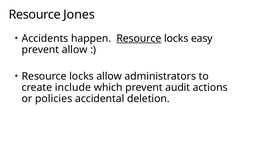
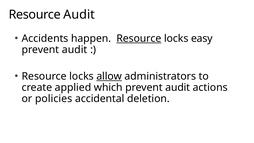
Resource Jones: Jones -> Audit
allow at (75, 50): allow -> audit
allow at (109, 76) underline: none -> present
include: include -> applied
